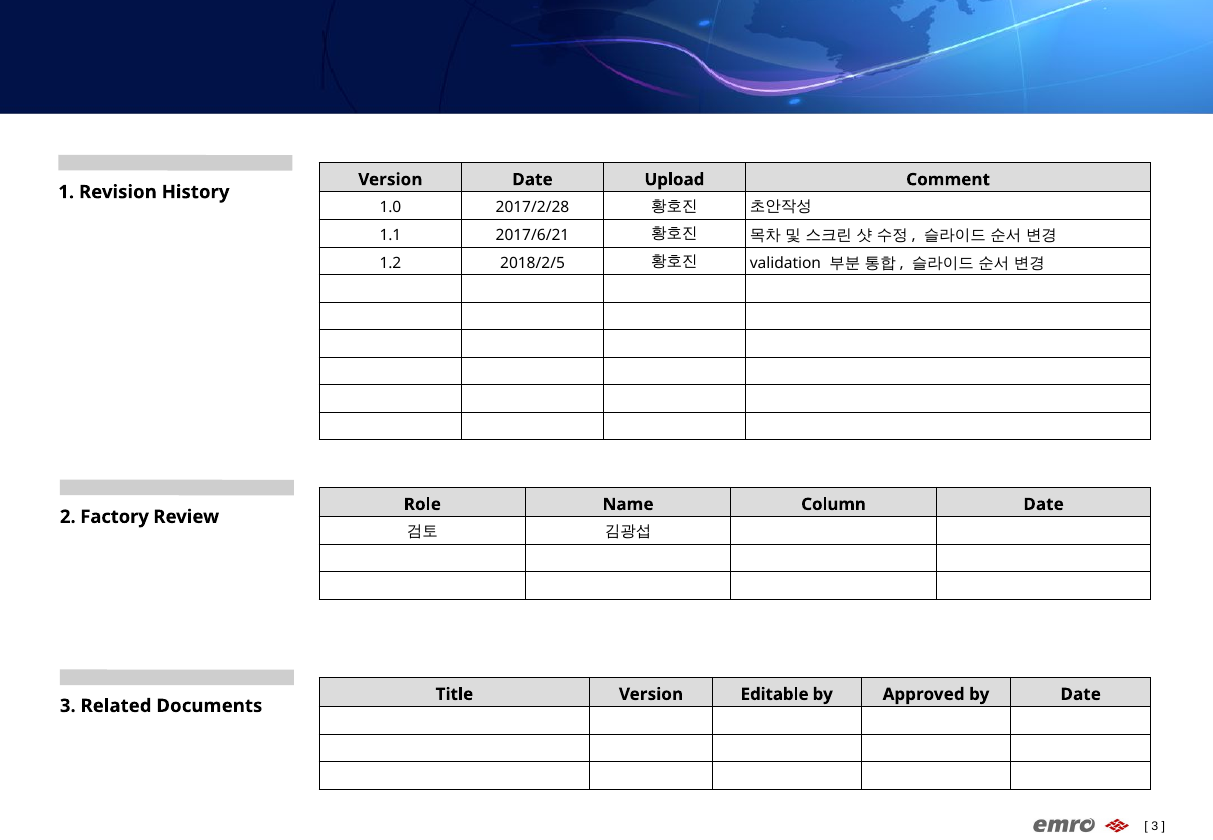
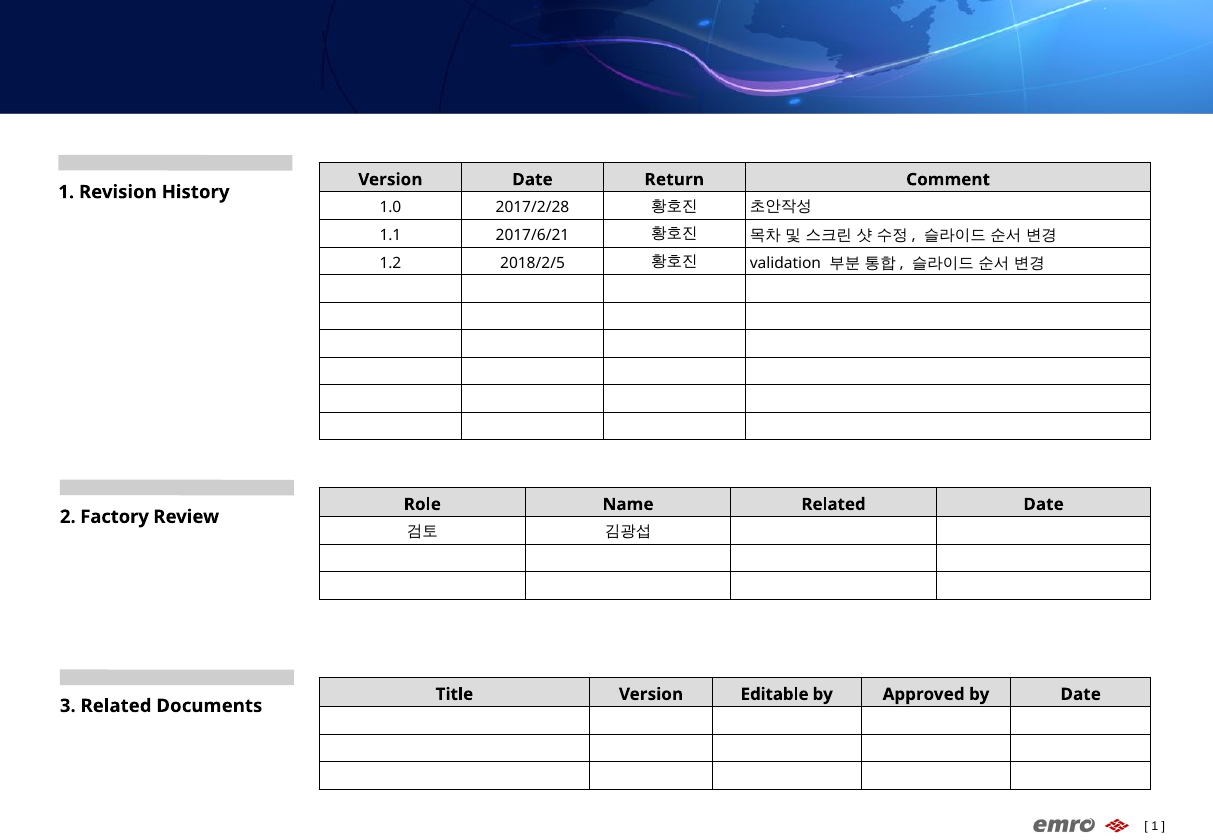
Upload: Upload -> Return
Name Column: Column -> Related
3 at (1155, 826): 3 -> 1
